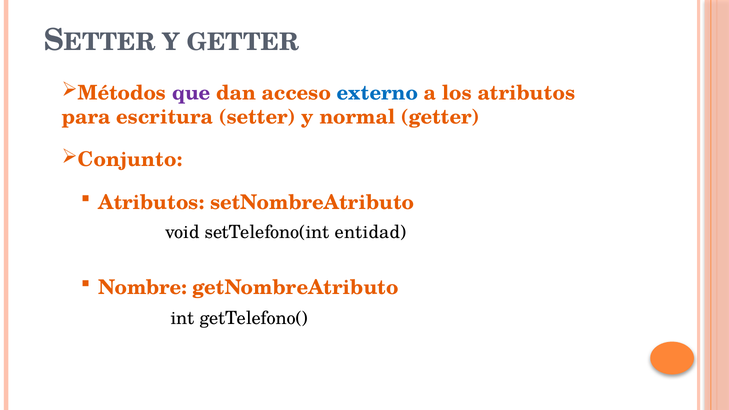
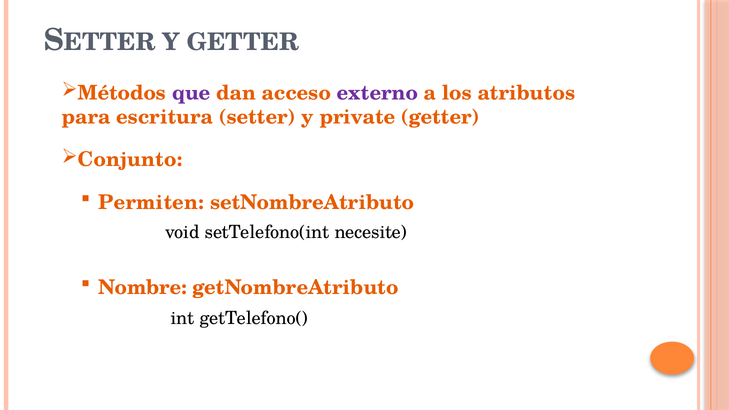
externo colour: blue -> purple
normal: normal -> private
Atributos at (151, 202): Atributos -> Permiten
entidad: entidad -> necesite
